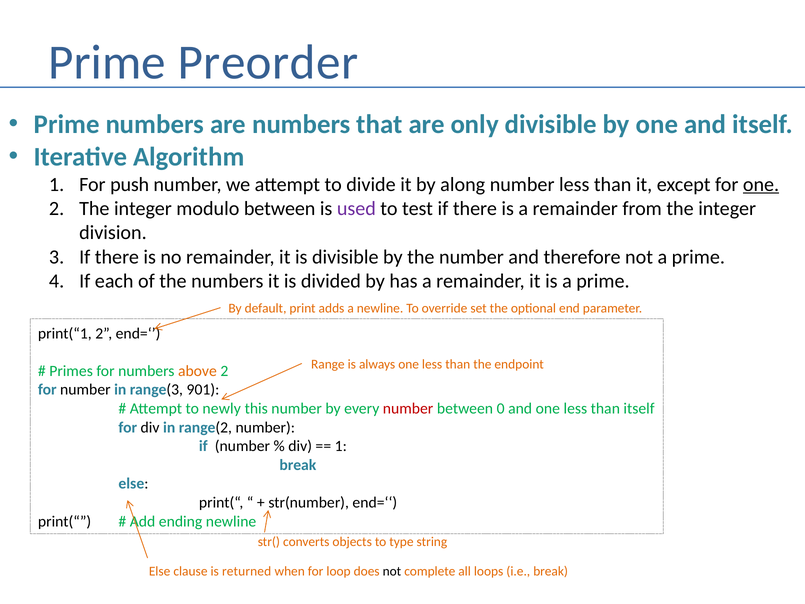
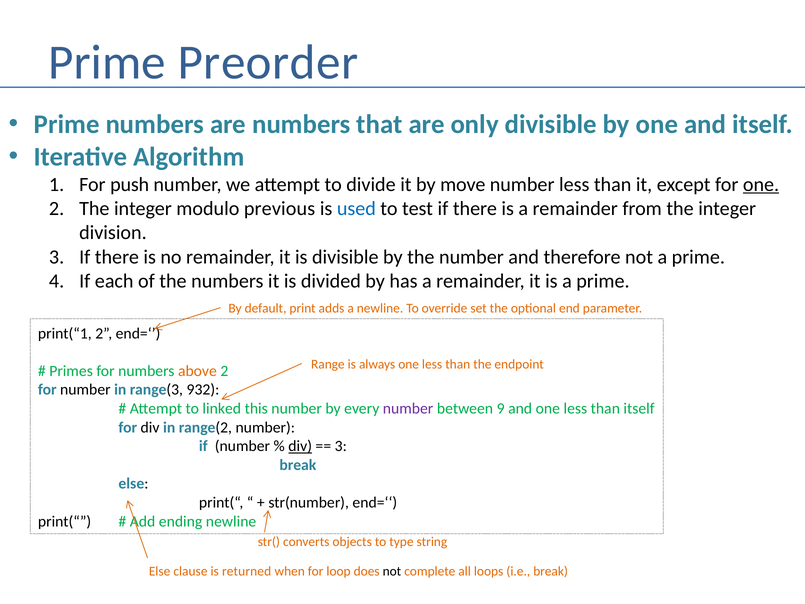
along: along -> move
modulo between: between -> previous
used colour: purple -> blue
901: 901 -> 932
newly: newly -> linked
number at (408, 408) colour: red -> purple
0: 0 -> 9
div at (300, 446) underline: none -> present
1 at (341, 446): 1 -> 3
